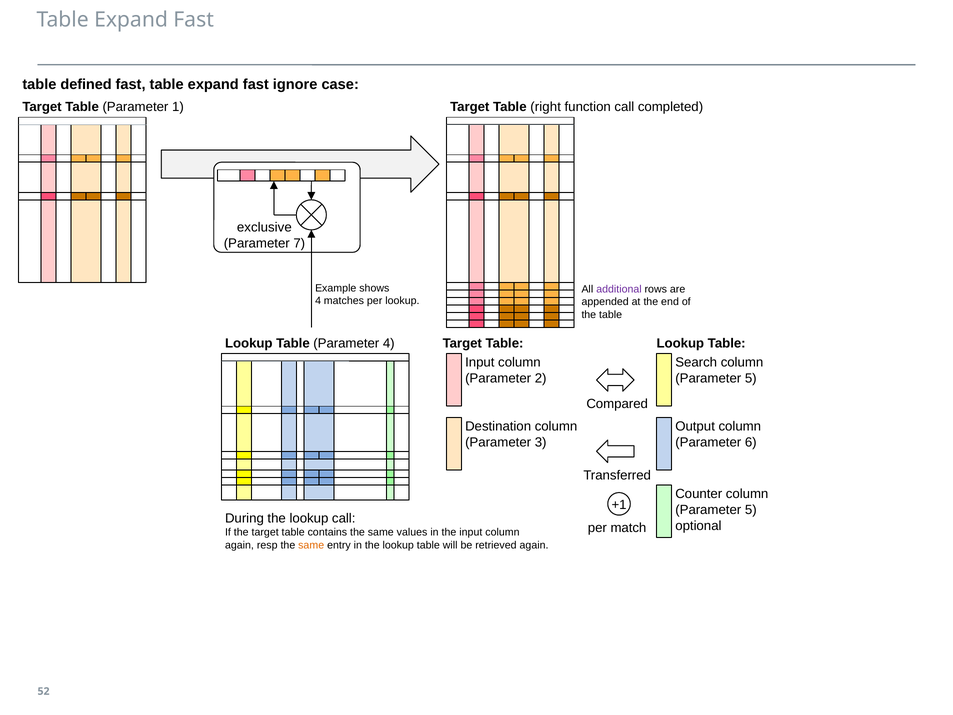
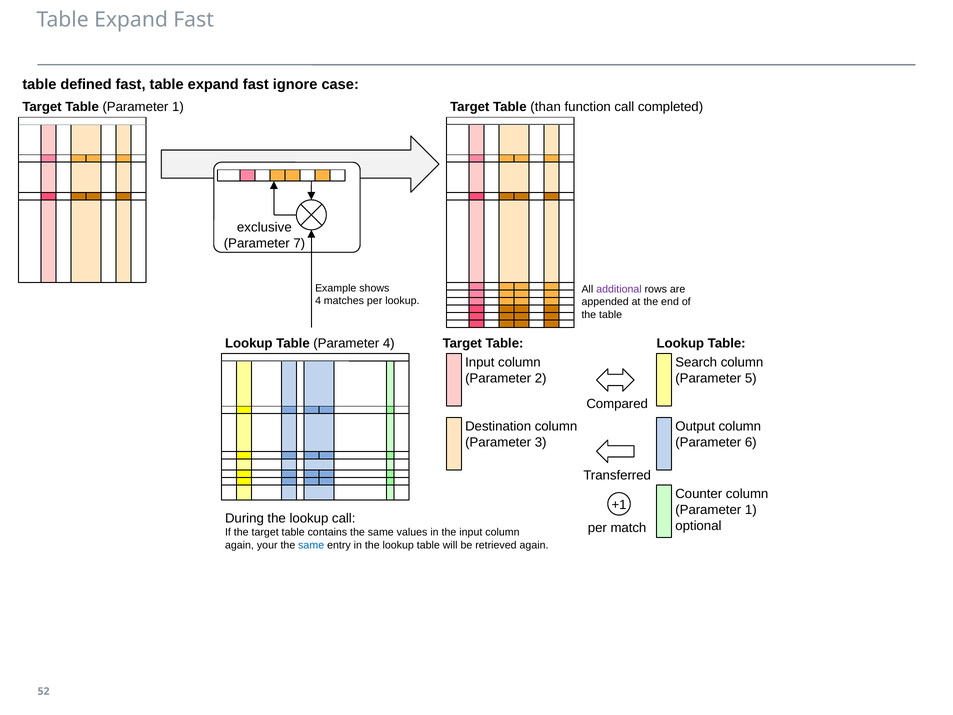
right: right -> than
5 at (751, 510): 5 -> 1
resp: resp -> your
same at (311, 545) colour: orange -> blue
